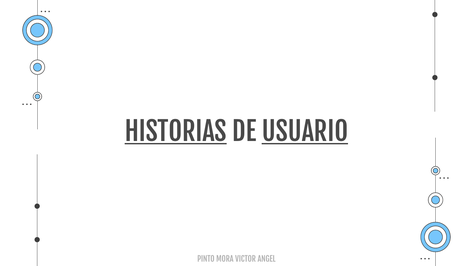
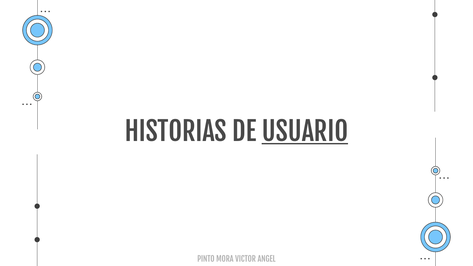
HISTORIAS underline: present -> none
